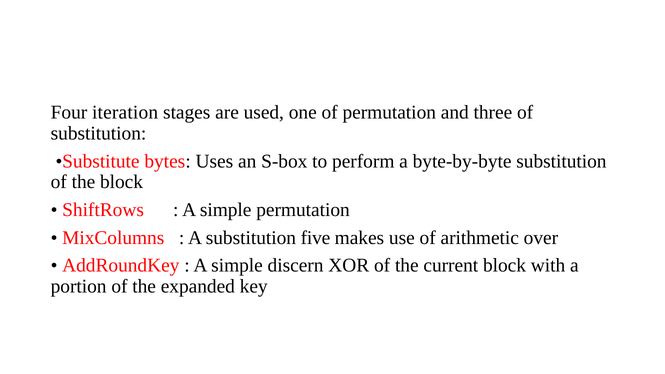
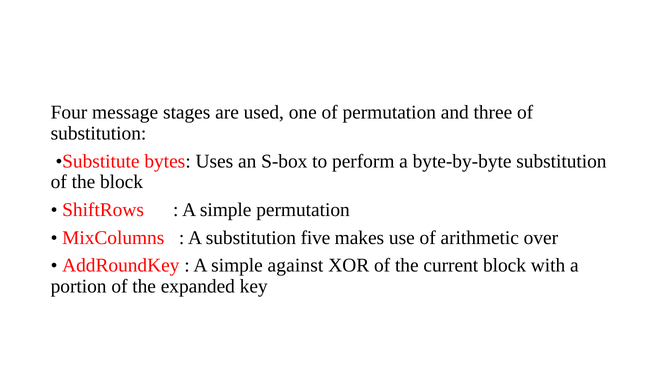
iteration: iteration -> message
discern: discern -> against
